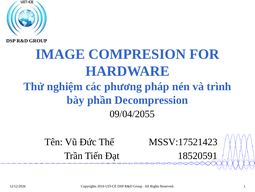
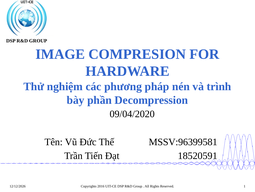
09/04/2055: 09/04/2055 -> 09/04/2020
MSSV:17521423: MSSV:17521423 -> MSSV:96399581
